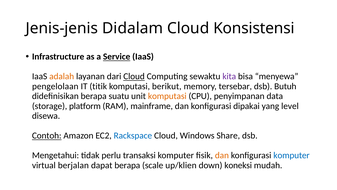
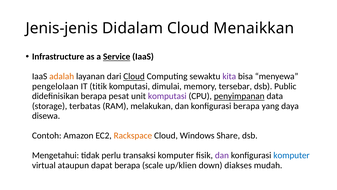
Konsistensi: Konsistensi -> Menaikkan
berikut: berikut -> dimulai
Butuh: Butuh -> Public
suatu: suatu -> pesat
komputasi at (167, 96) colour: orange -> purple
penyimpanan underline: none -> present
platform: platform -> terbatas
mainframe: mainframe -> melakukan
konfigurasi dipakai: dipakai -> berapa
level: level -> daya
Contoh underline: present -> none
Rackspace colour: blue -> orange
dan at (222, 155) colour: orange -> purple
berjalan: berjalan -> ataupun
koneksi: koneksi -> diakses
